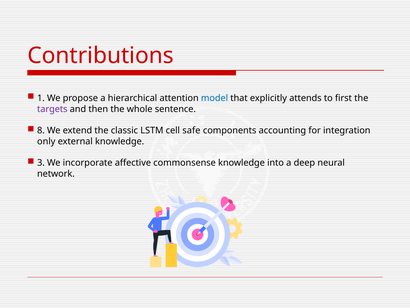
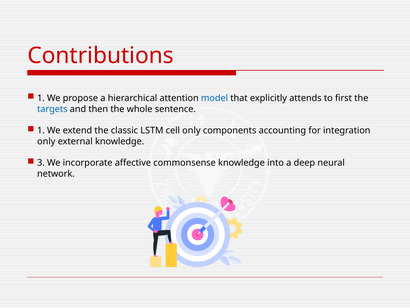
targets colour: purple -> blue
8 at (41, 130): 8 -> 1
cell safe: safe -> only
